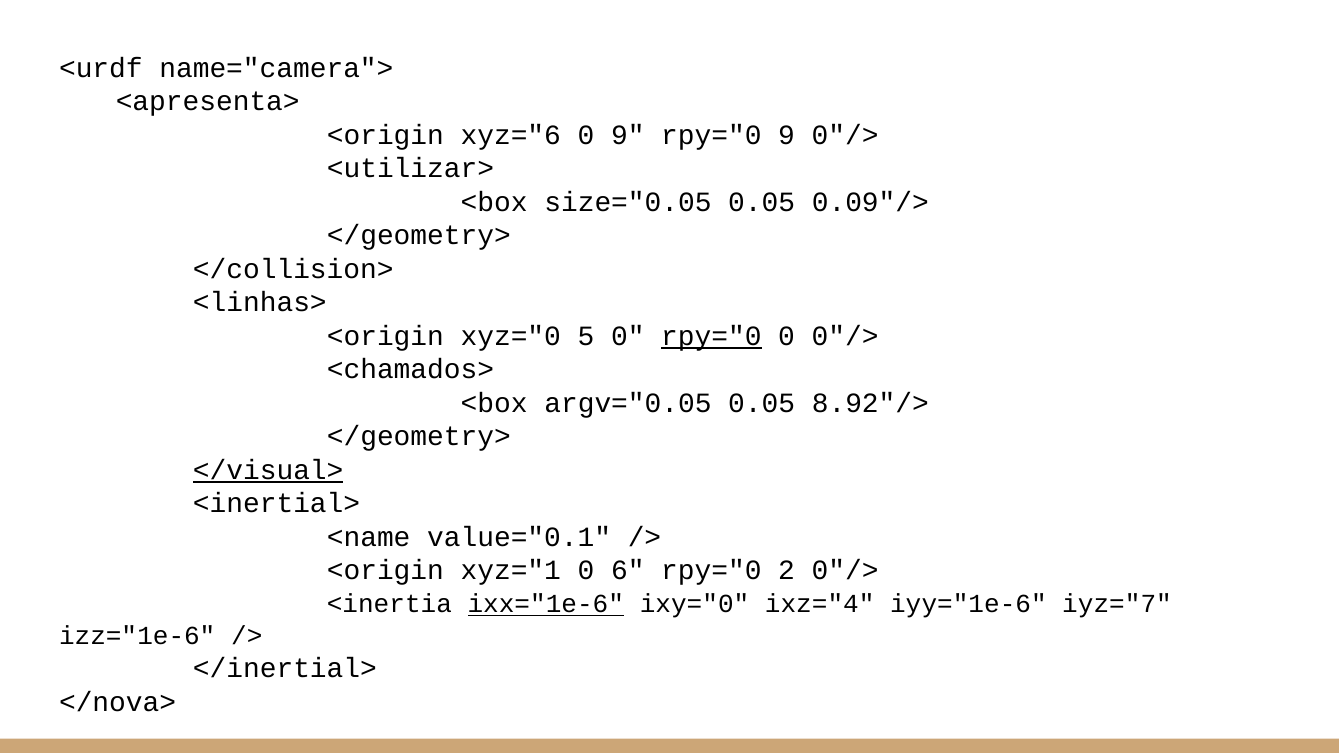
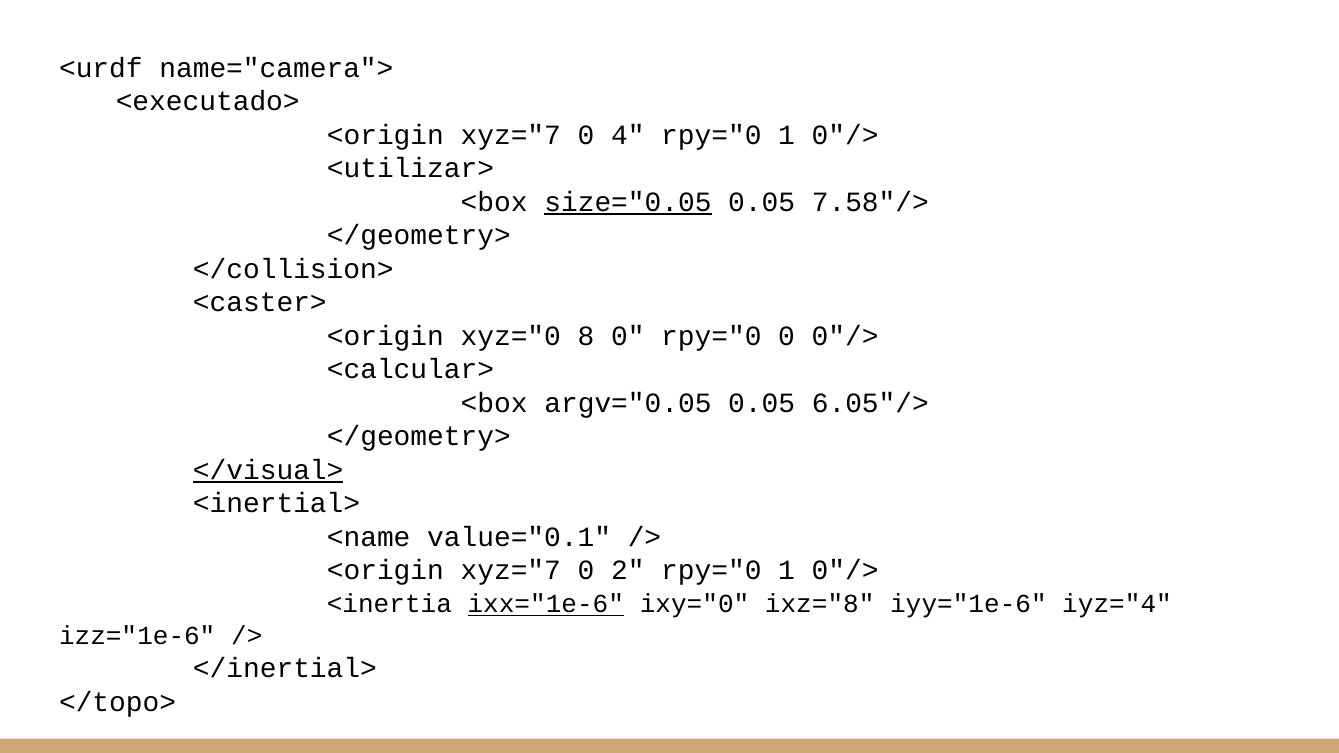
<apresenta>: <apresenta> -> <executado>
xyz="6 at (511, 135): xyz="6 -> xyz="7
0 9: 9 -> 4
9 at (787, 135): 9 -> 1
size="0.05 underline: none -> present
0.09"/>: 0.09"/> -> 7.58"/>
<linhas>: <linhas> -> <caster>
5: 5 -> 8
rpy="0 at (711, 336) underline: present -> none
<chamados>: <chamados> -> <calcular>
8.92"/>: 8.92"/> -> 6.05"/>
xyz="1 at (511, 570): xyz="1 -> xyz="7
6: 6 -> 2
2 at (787, 570): 2 -> 1
ixz="4: ixz="4 -> ixz="8
iyz="7: iyz="7 -> iyz="4
</nova>: </nova> -> </topo>
